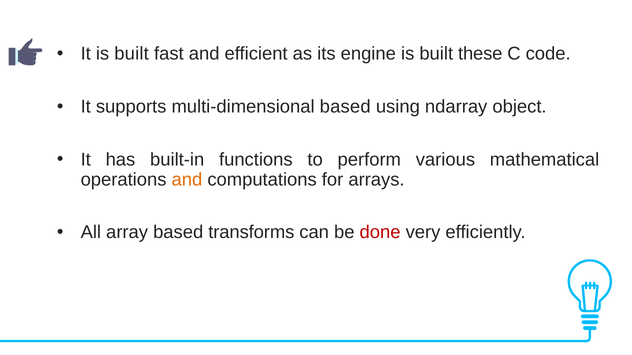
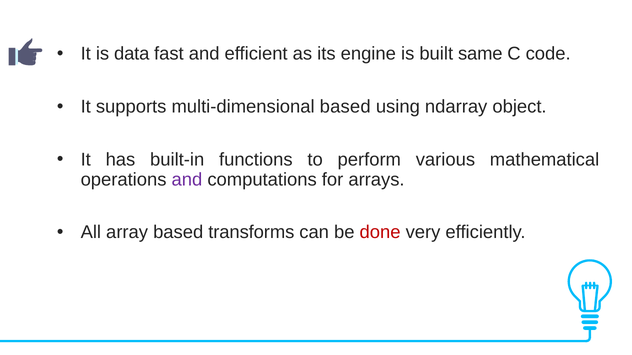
It is built: built -> data
these: these -> same
and at (187, 180) colour: orange -> purple
